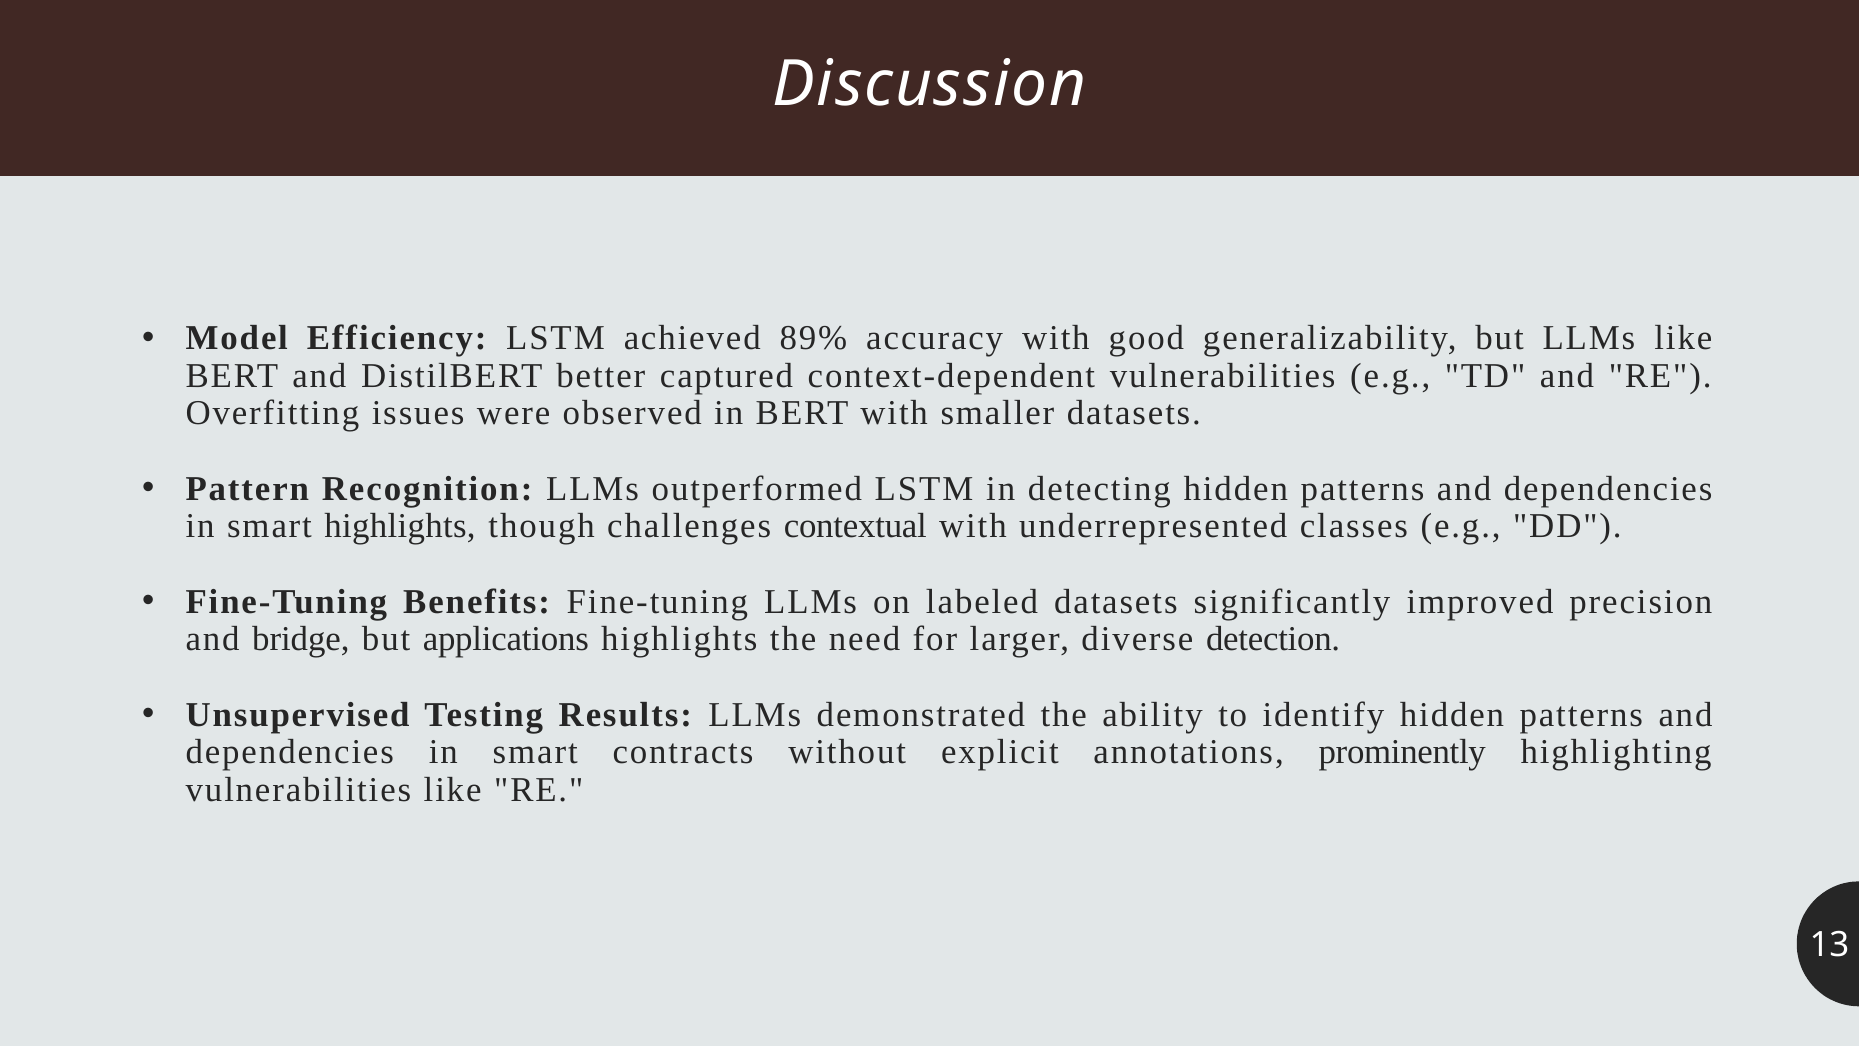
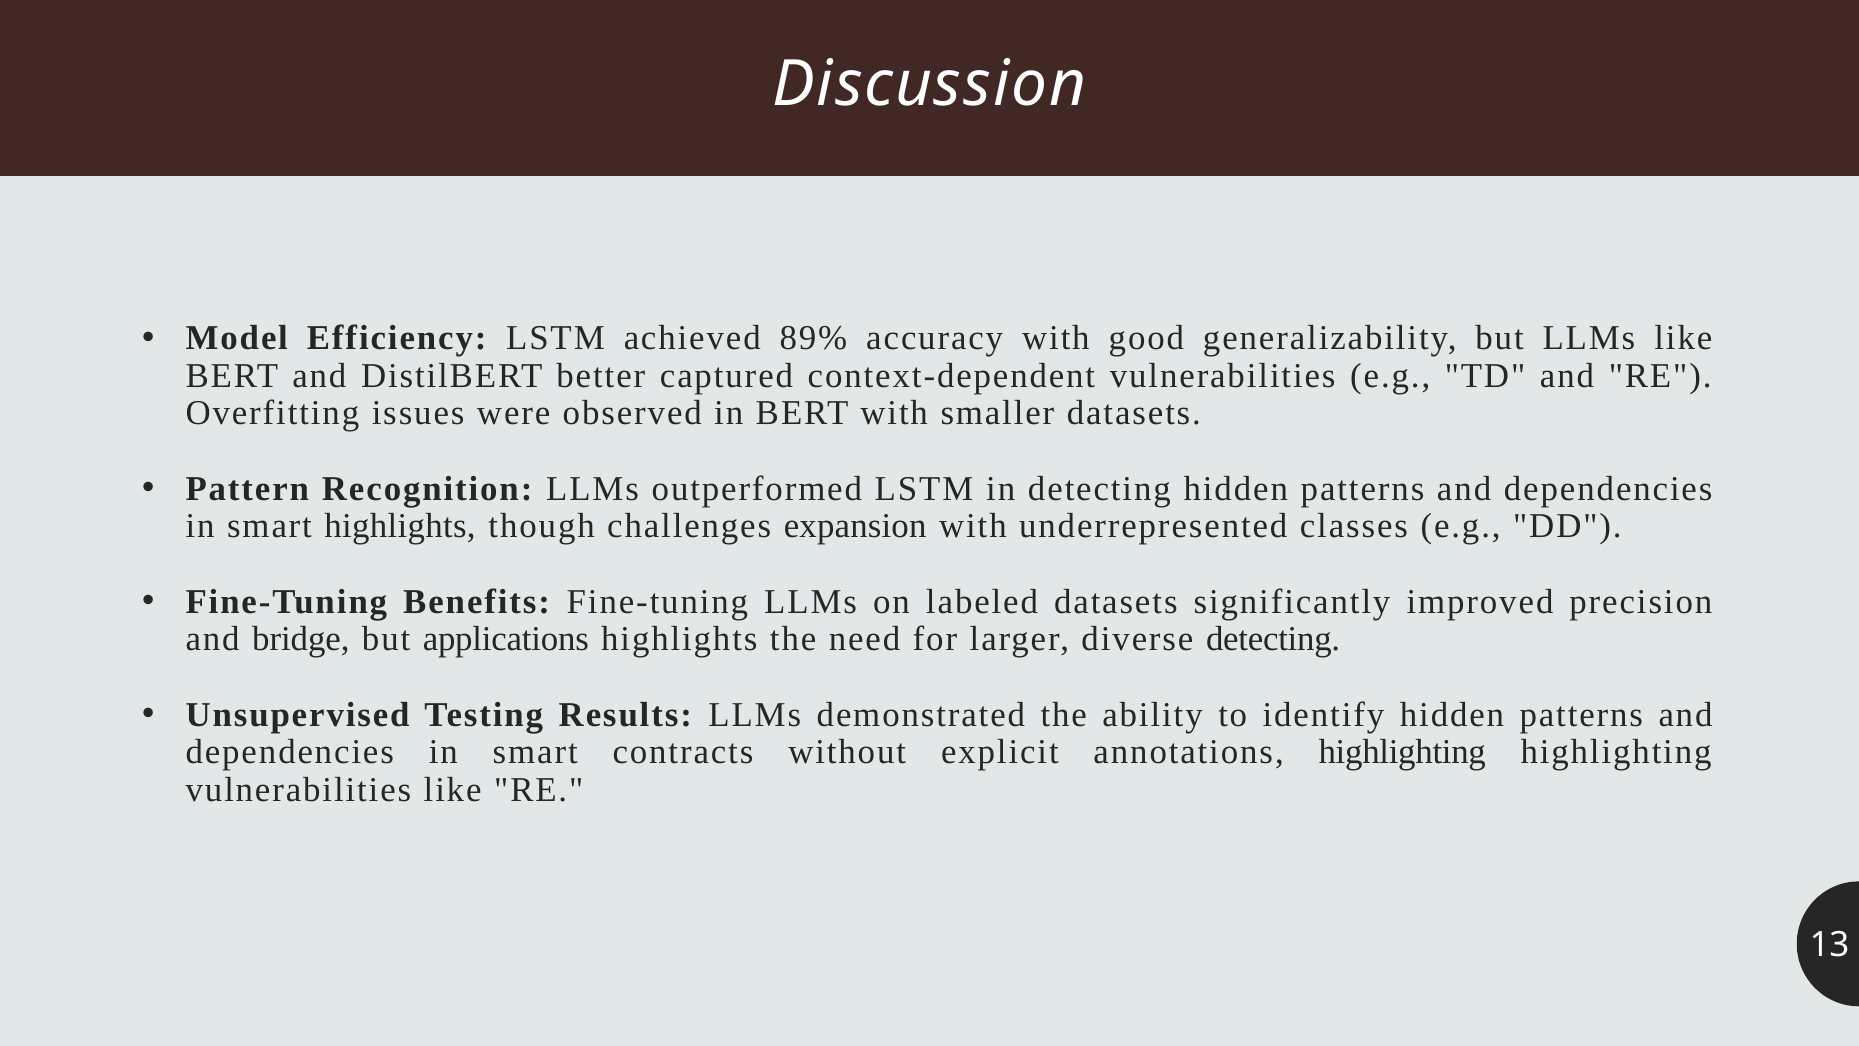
contextual: contextual -> expansion
diverse detection: detection -> detecting
annotations prominently: prominently -> highlighting
